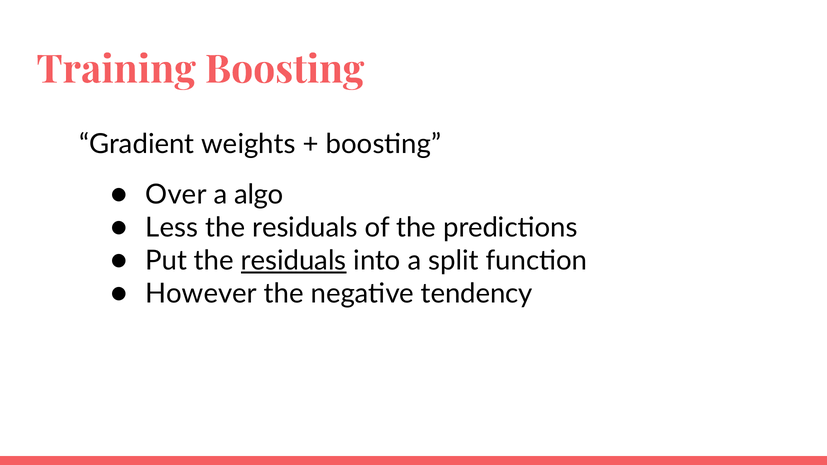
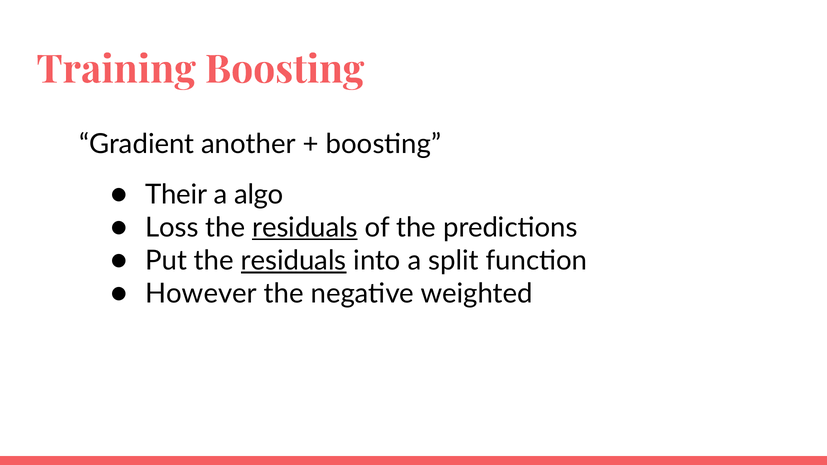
weights: weights -> another
Over: Over -> Their
Less: Less -> Loss
residuals at (305, 228) underline: none -> present
tendency: tendency -> weighted
